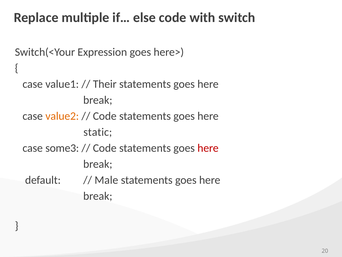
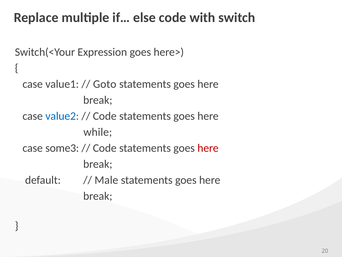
Their: Their -> Goto
value2 colour: orange -> blue
static: static -> while
